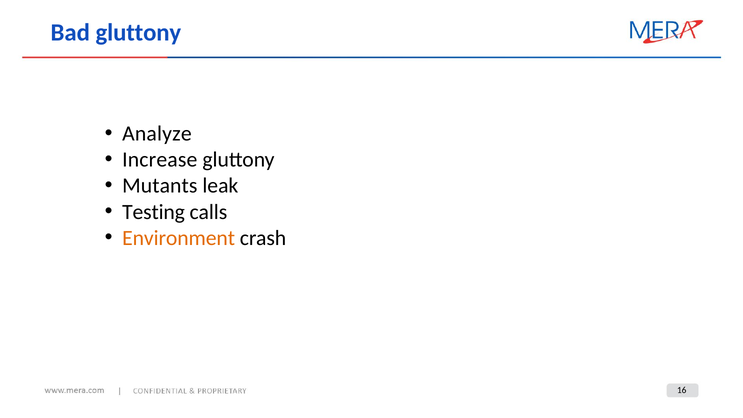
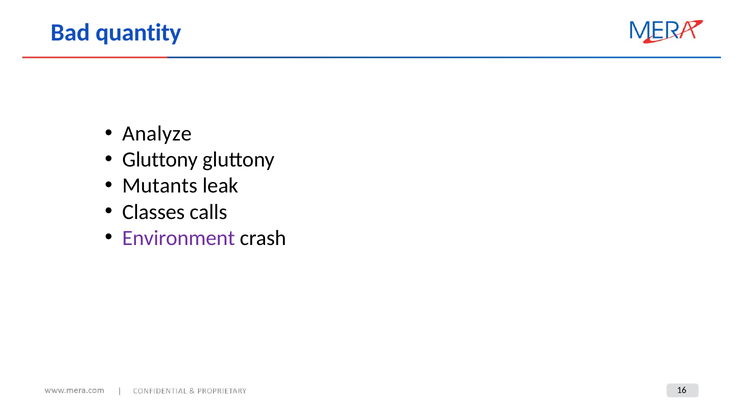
Bad gluttony: gluttony -> quantity
Increase at (160, 160): Increase -> Gluttony
Testing: Testing -> Classes
Environment colour: orange -> purple
